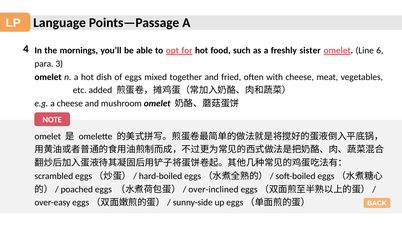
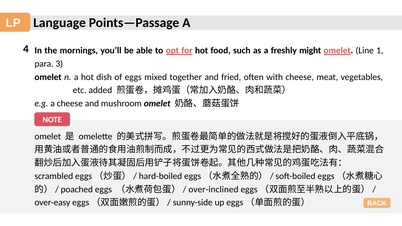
sister: sister -> might
6: 6 -> 1
